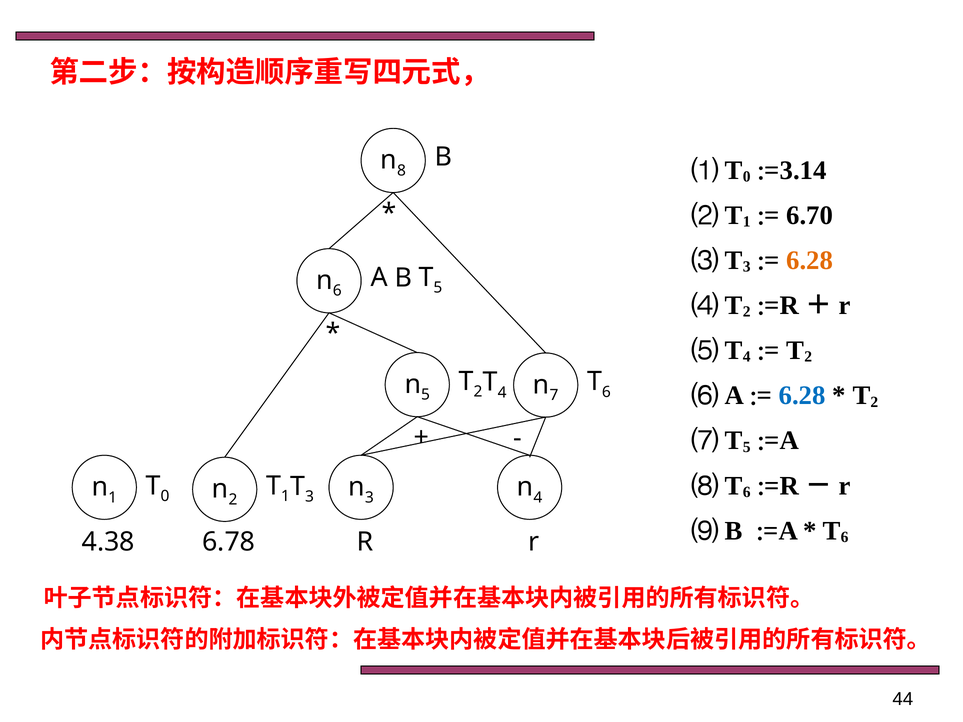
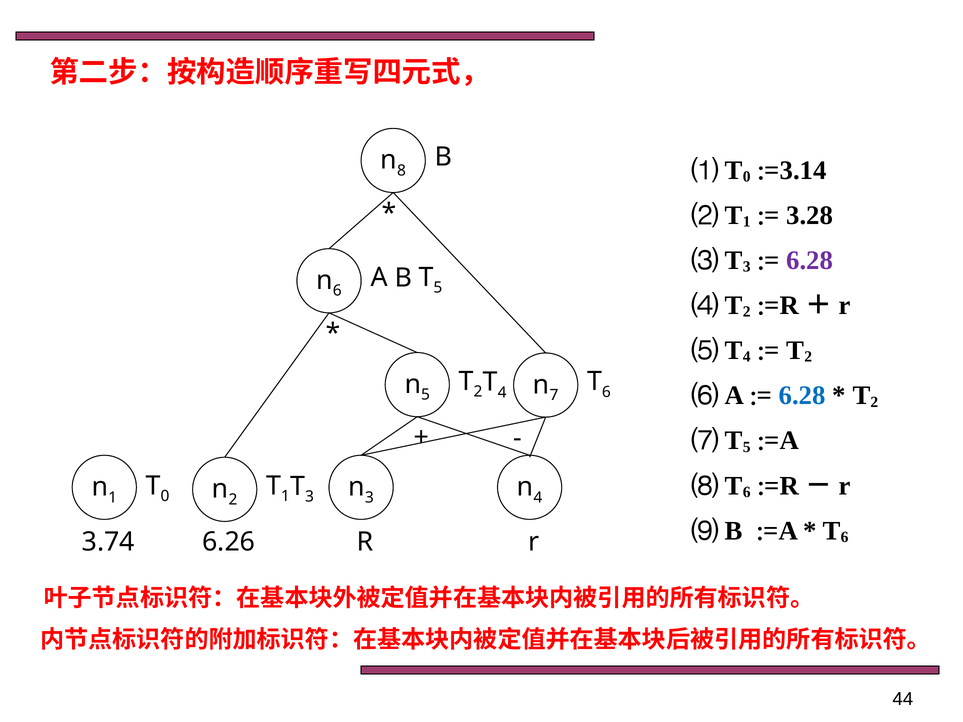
6.70: 6.70 -> 3.28
6.28 at (810, 260) colour: orange -> purple
4.38: 4.38 -> 3.74
6.78: 6.78 -> 6.26
